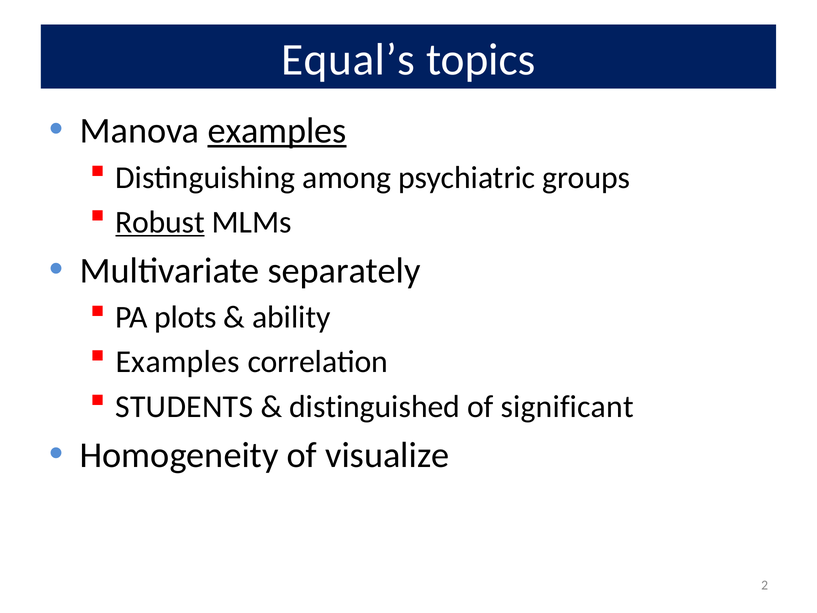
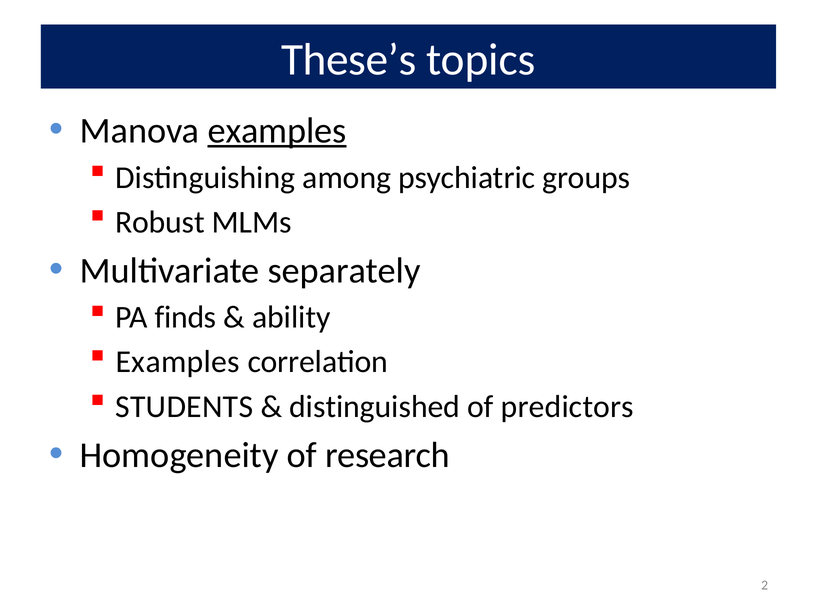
Equal’s: Equal’s -> These’s
Robust underline: present -> none
plots: plots -> finds
significant: significant -> predictors
visualize: visualize -> research
